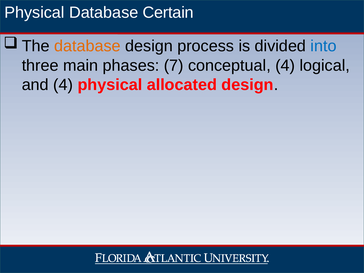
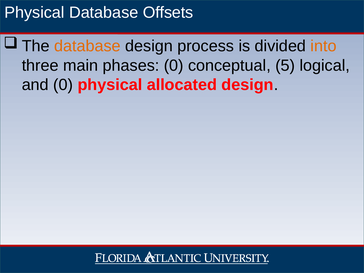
Certain: Certain -> Offsets
into colour: blue -> orange
phases 7: 7 -> 0
conceptual 4: 4 -> 5
and 4: 4 -> 0
